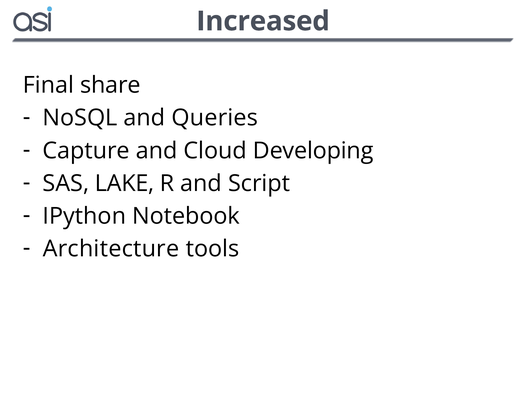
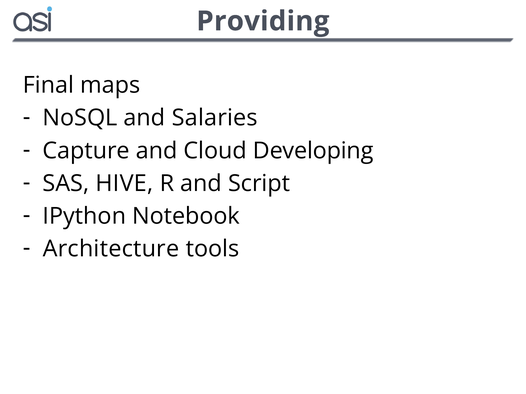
Increased: Increased -> Providing
share: share -> maps
Queries: Queries -> Salaries
LAKE: LAKE -> HIVE
